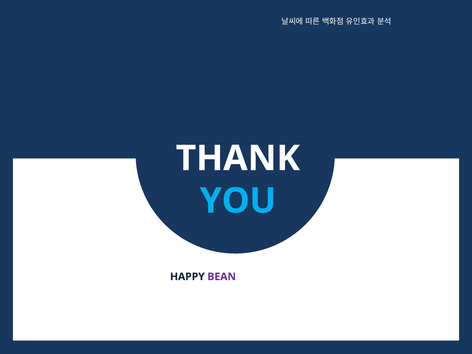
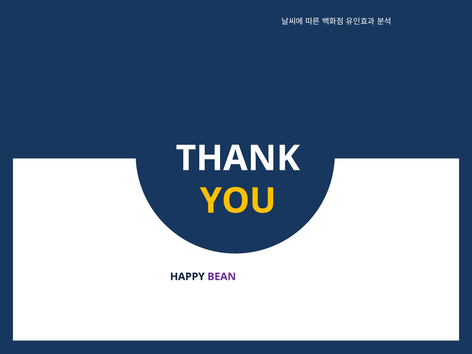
YOU colour: light blue -> yellow
